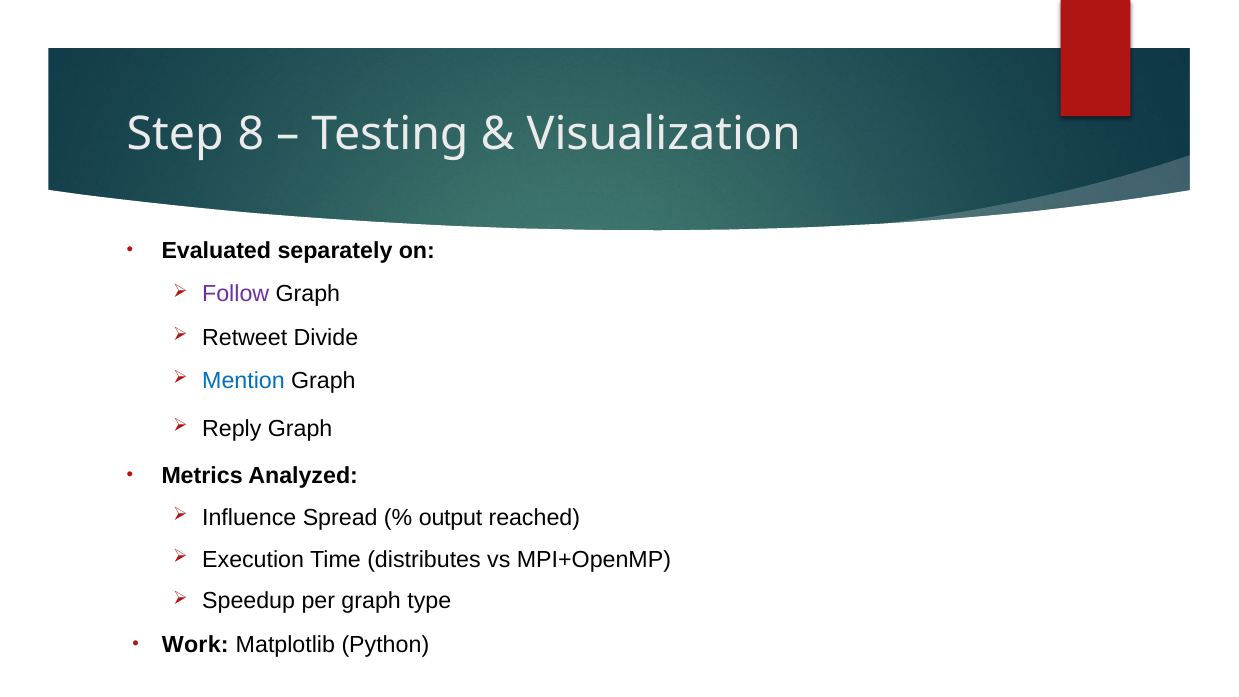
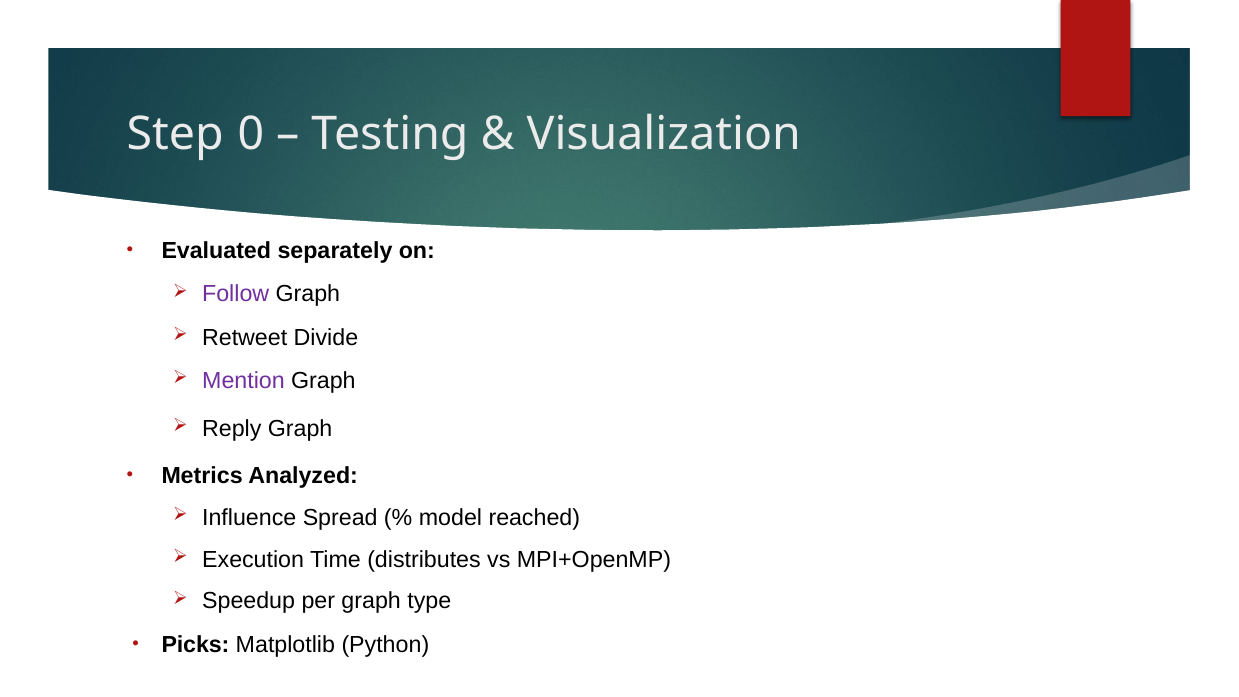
8: 8 -> 0
Mention colour: blue -> purple
output: output -> model
Work: Work -> Picks
